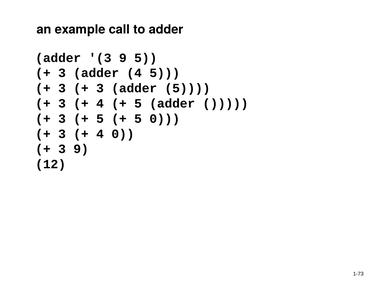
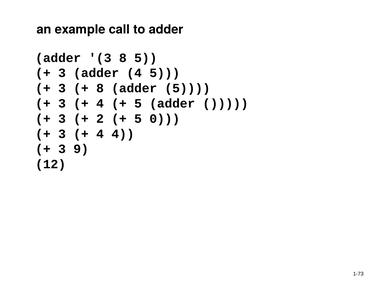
adder 3 9: 9 -> 8
3 at (100, 88): 3 -> 8
5 at (100, 119): 5 -> 2
4 0: 0 -> 4
